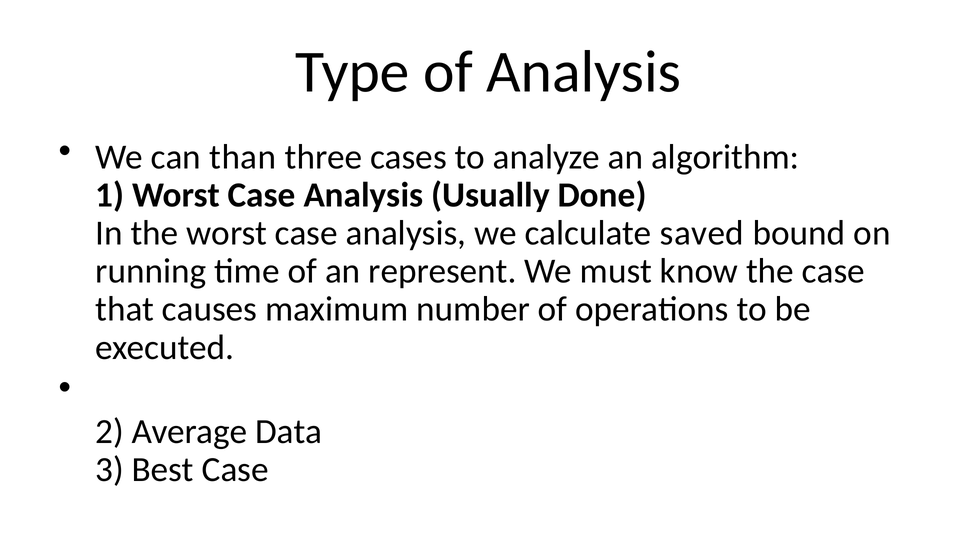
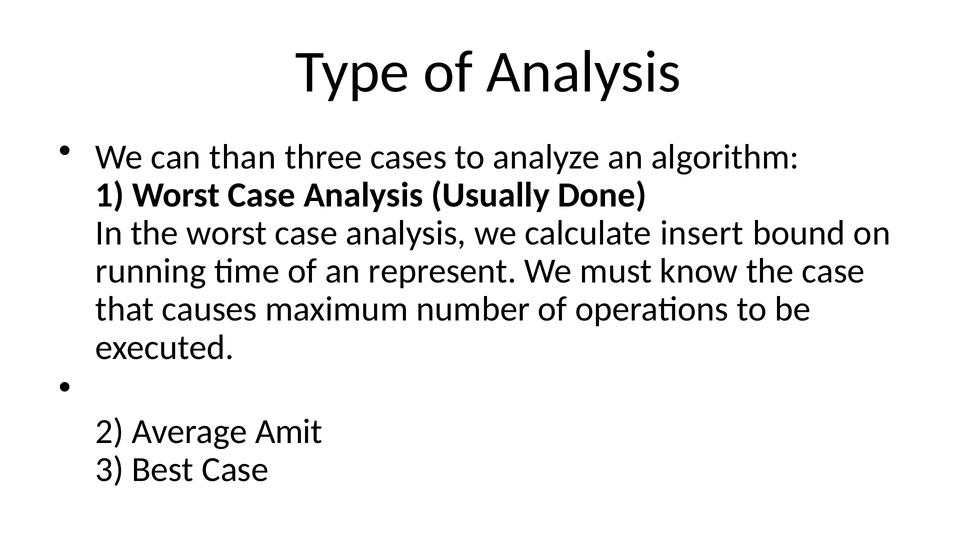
saved: saved -> insert
Data: Data -> Amit
